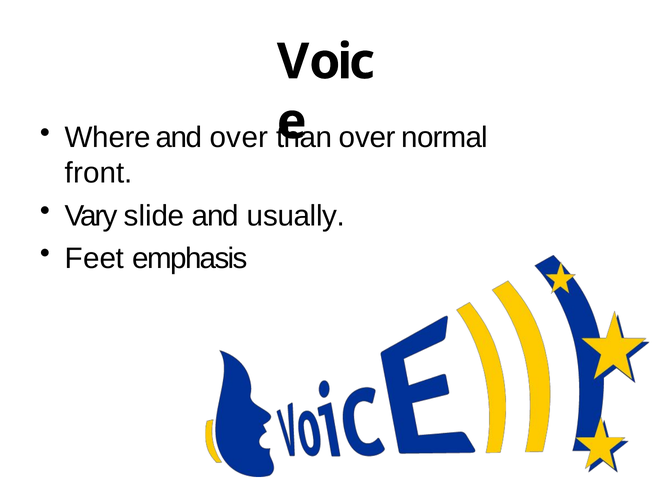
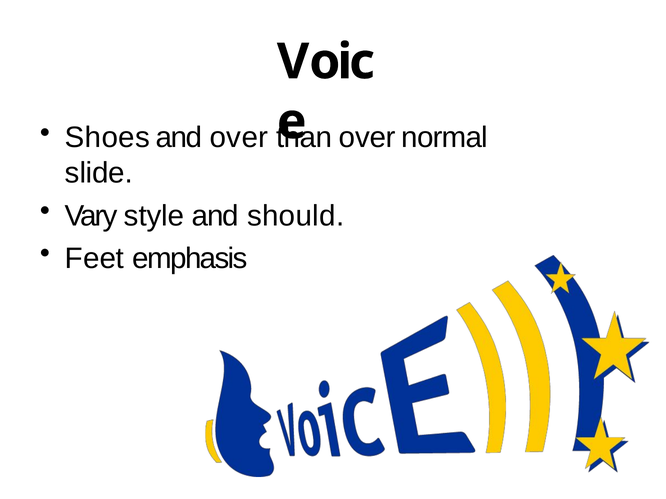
Where: Where -> Shoes
front: front -> slide
slide: slide -> style
usually: usually -> should
